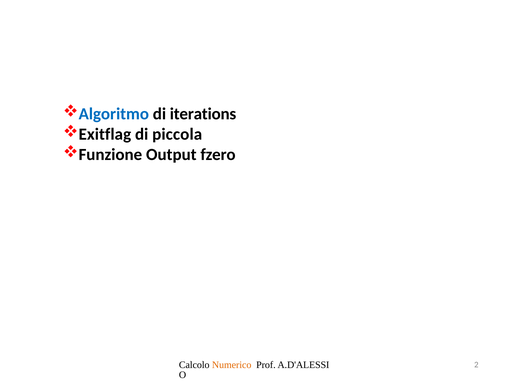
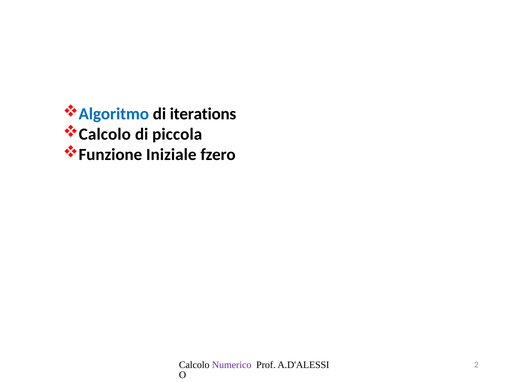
Exitflag at (105, 134): Exitflag -> Calcolo
Output: Output -> Iniziale
Numerico colour: orange -> purple
